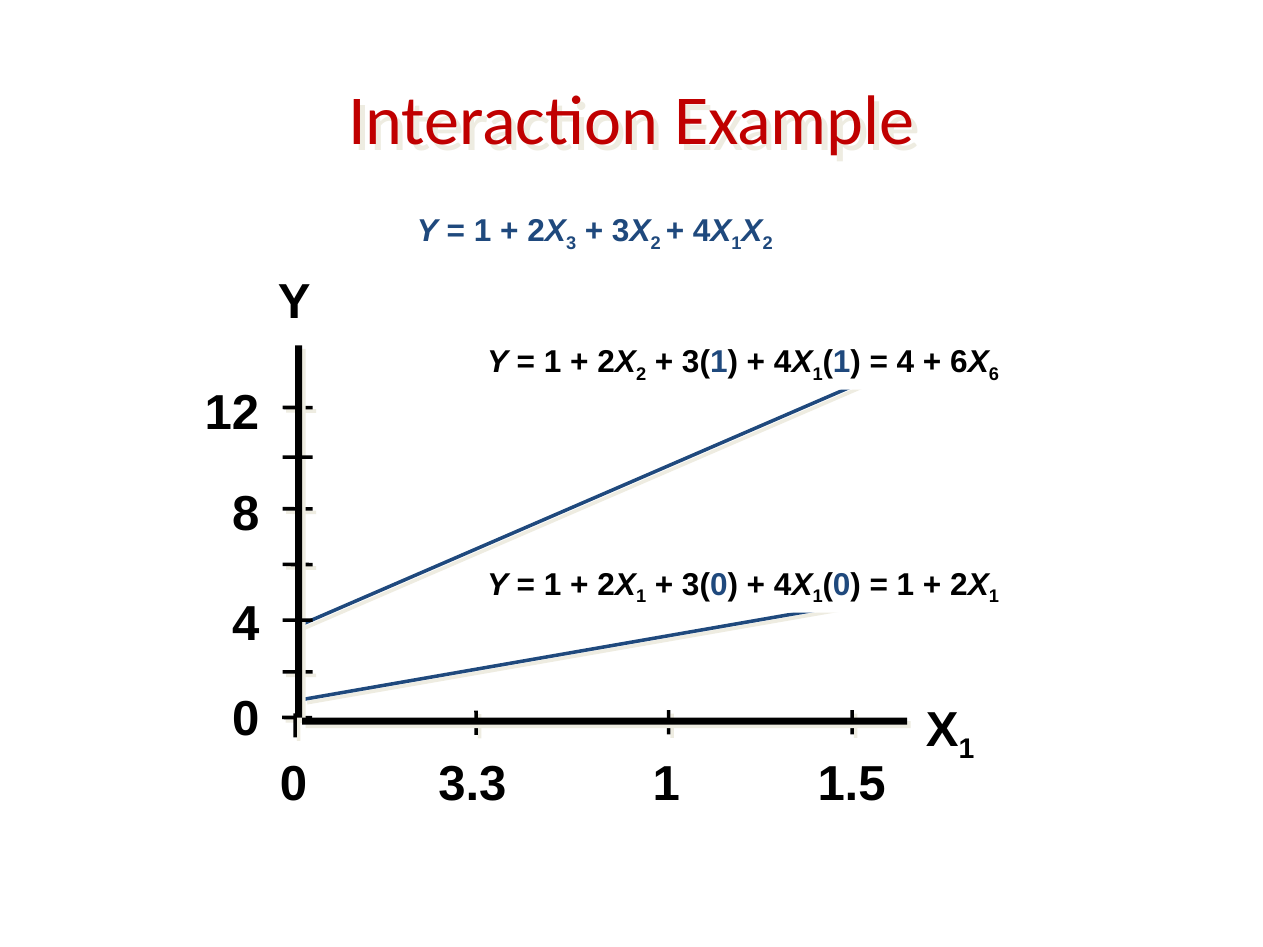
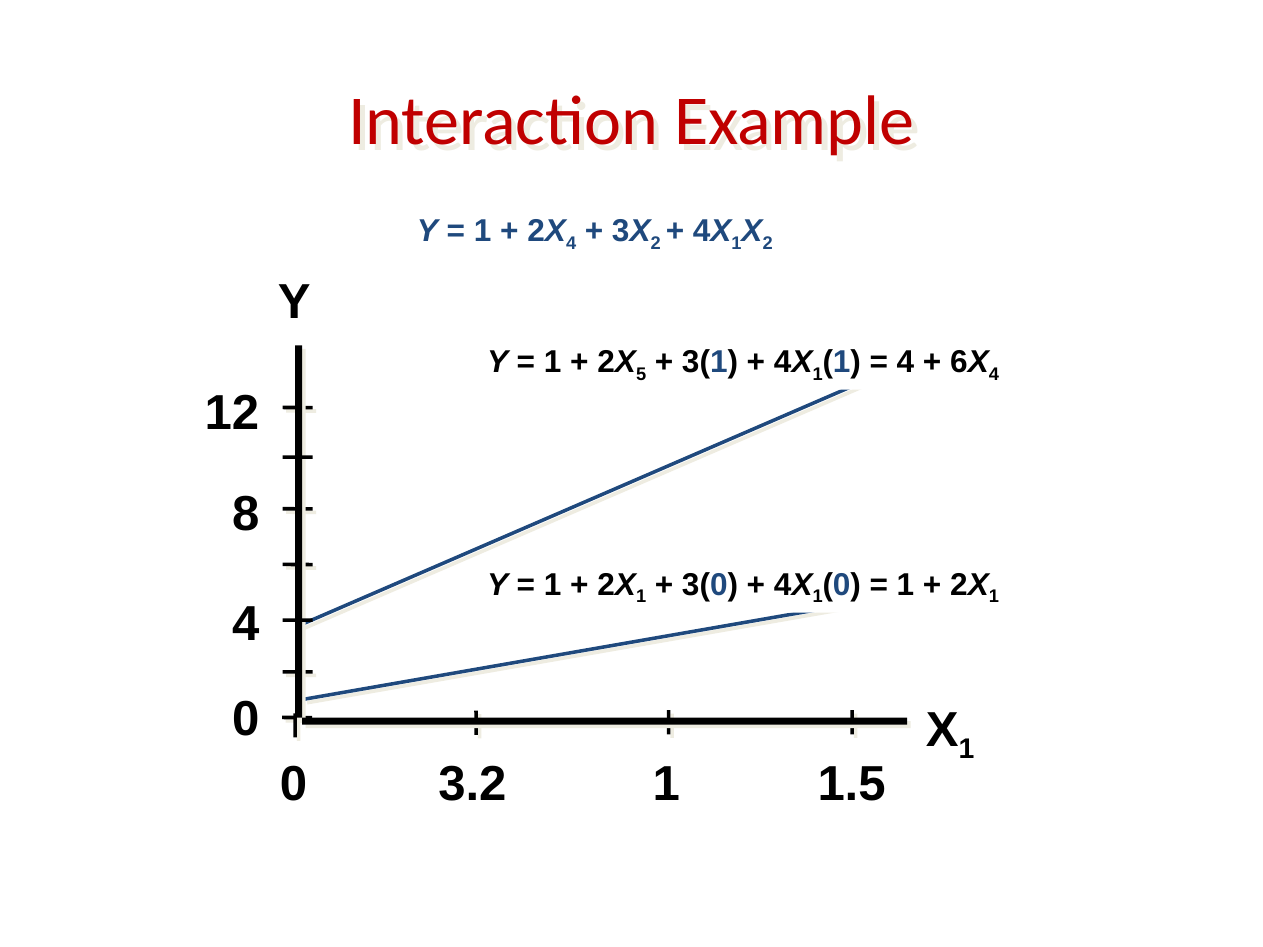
3 at (571, 244): 3 -> 4
2 at (641, 374): 2 -> 5
6 at (994, 374): 6 -> 4
3.3: 3.3 -> 3.2
